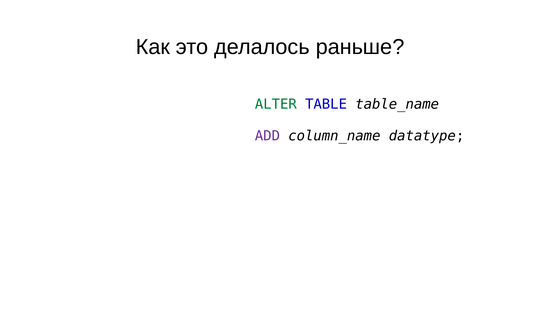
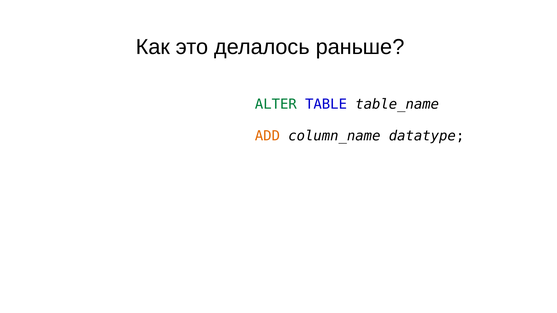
ADD colour: purple -> orange
